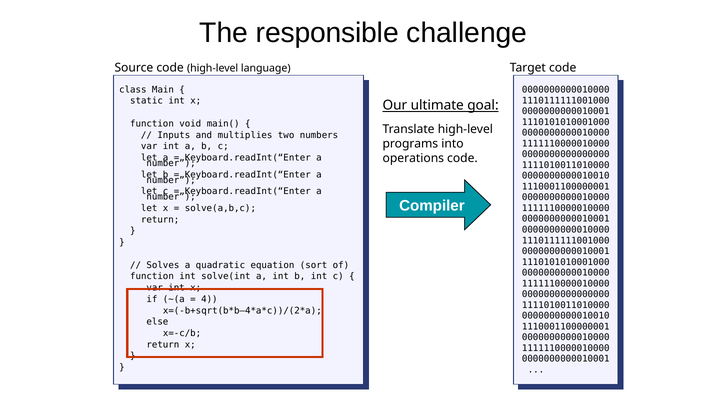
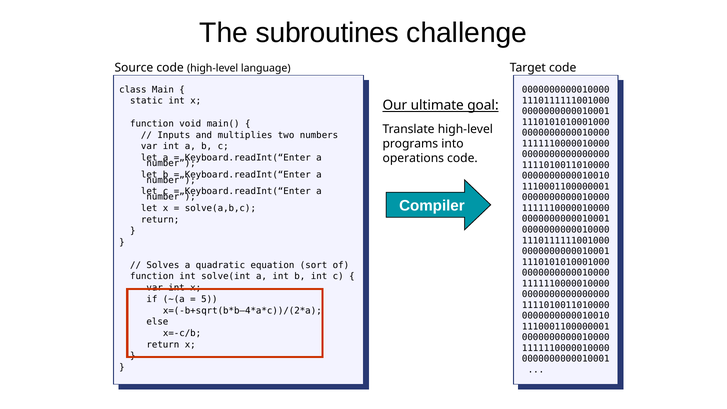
responsible: responsible -> subroutines
4: 4 -> 5
